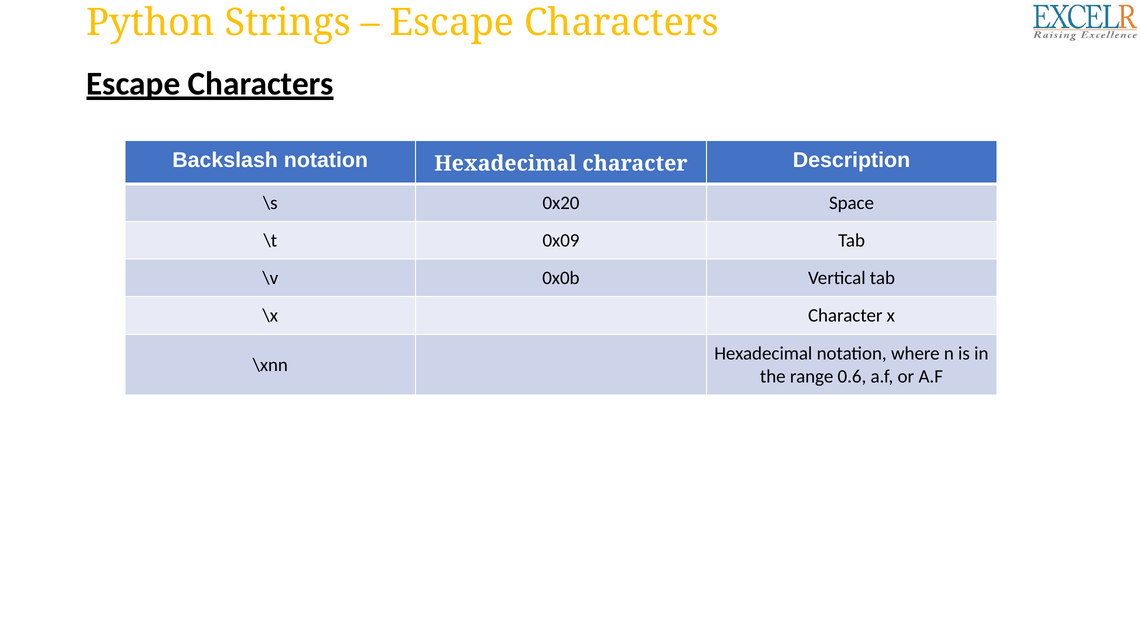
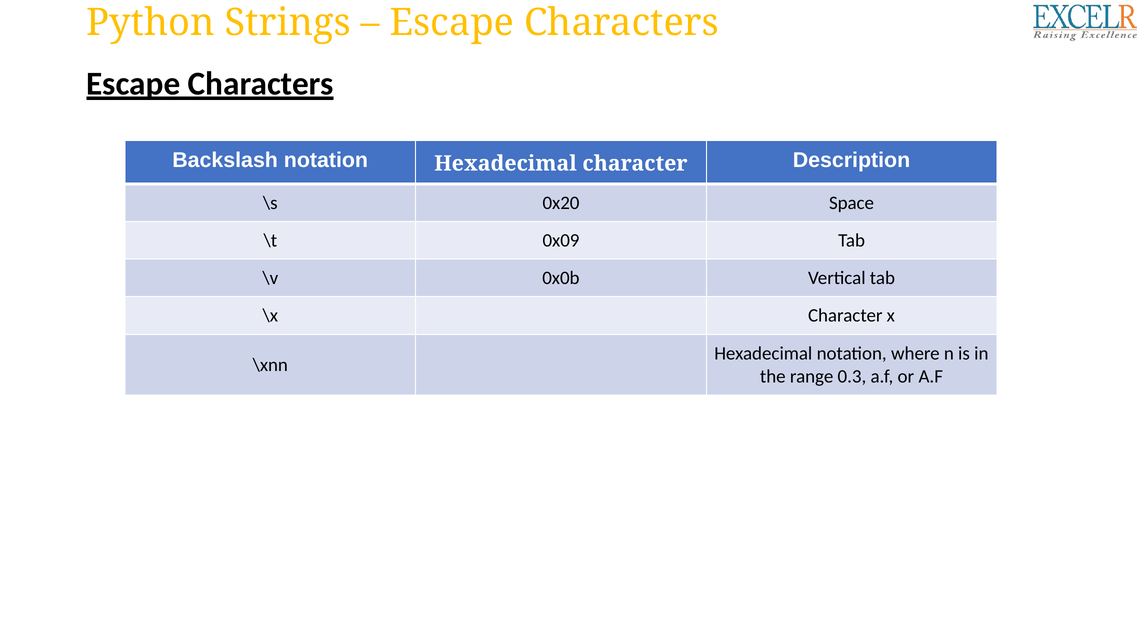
0.6: 0.6 -> 0.3
